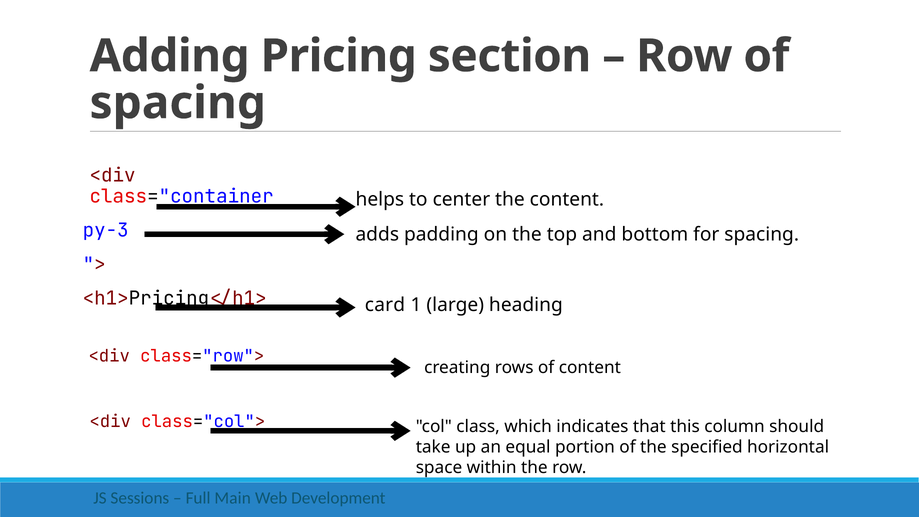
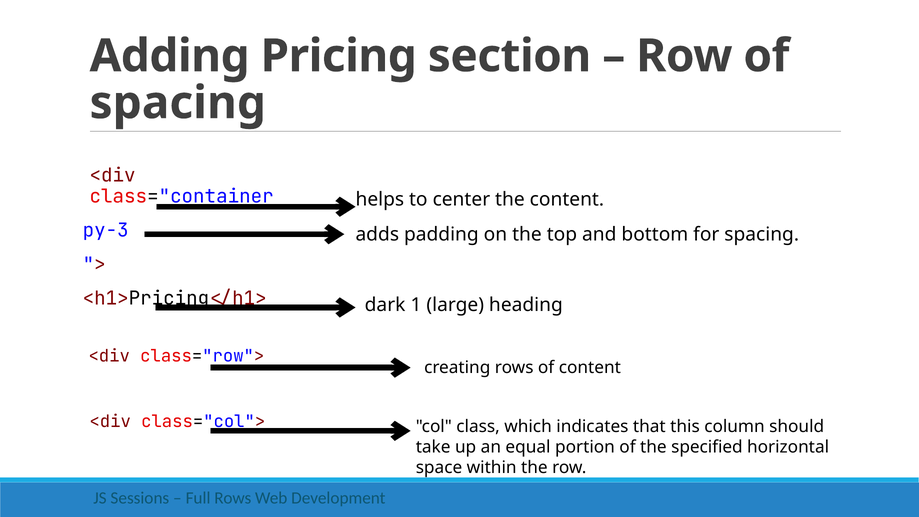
card: card -> dark
Full Main: Main -> Rows
